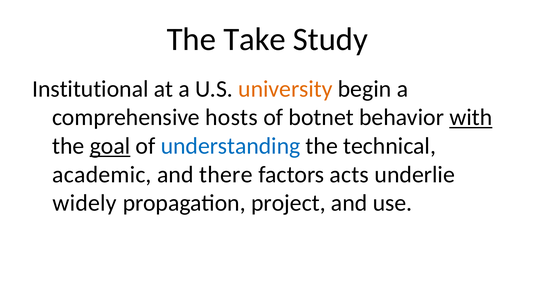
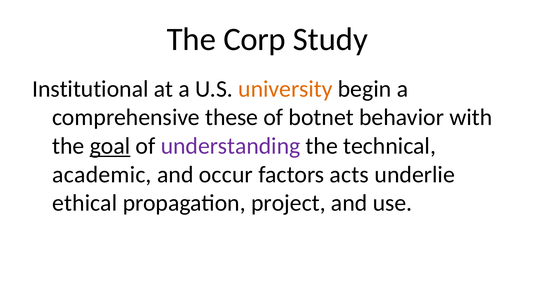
Take: Take -> Corp
hosts: hosts -> these
with underline: present -> none
understanding colour: blue -> purple
there: there -> occur
widely: widely -> ethical
